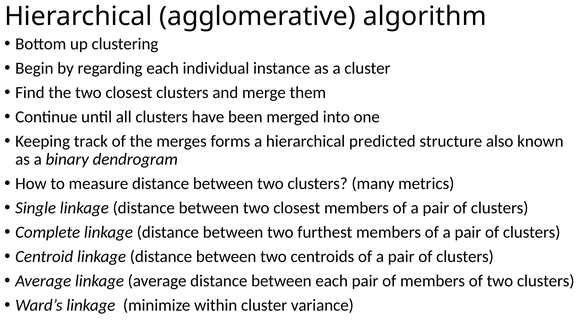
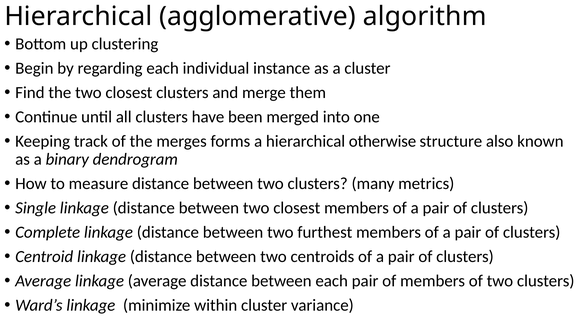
predicted: predicted -> otherwise
